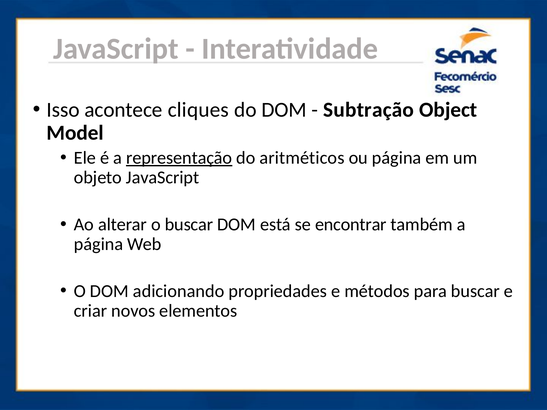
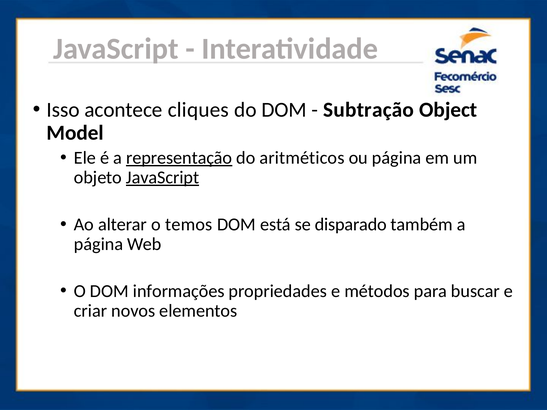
JavaScript at (163, 178) underline: none -> present
o buscar: buscar -> temos
encontrar: encontrar -> disparado
adicionando: adicionando -> informações
